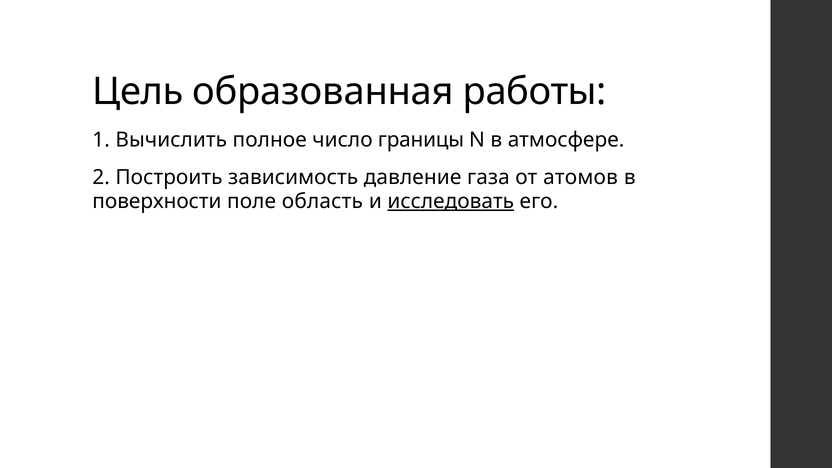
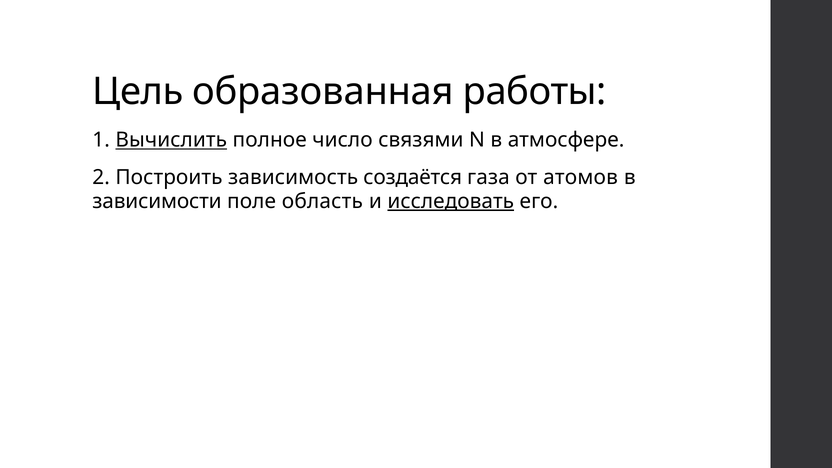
Вычислить underline: none -> present
границы: границы -> связями
давление: давление -> создаётся
поверхности: поверхности -> зависимости
